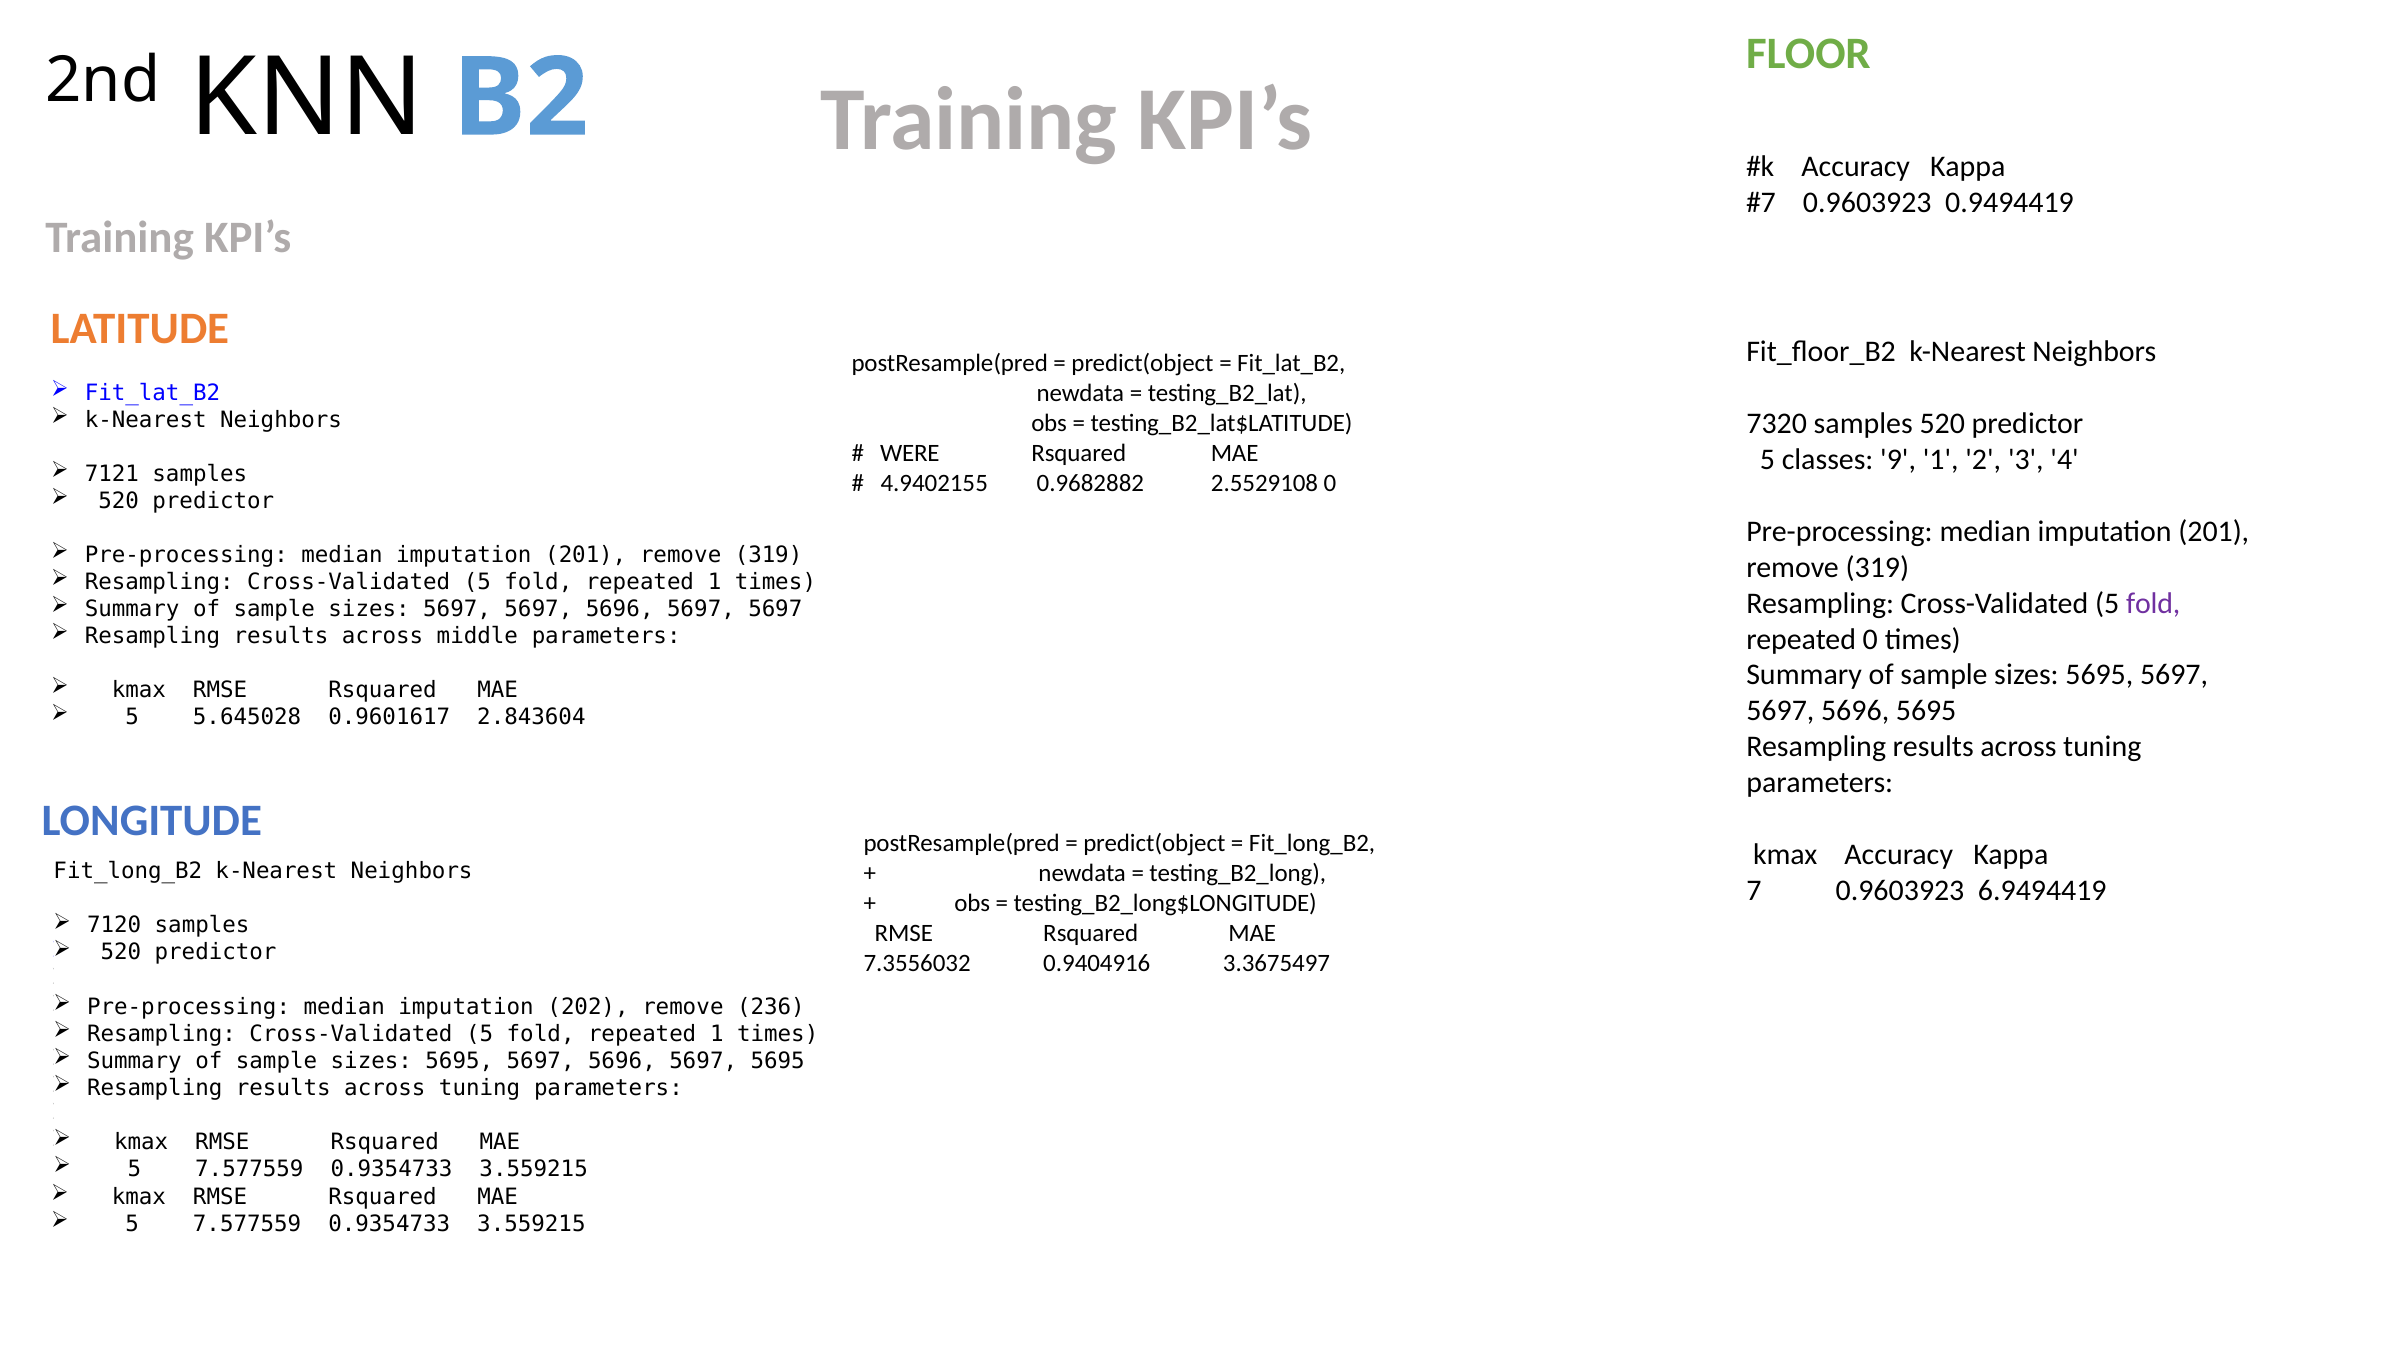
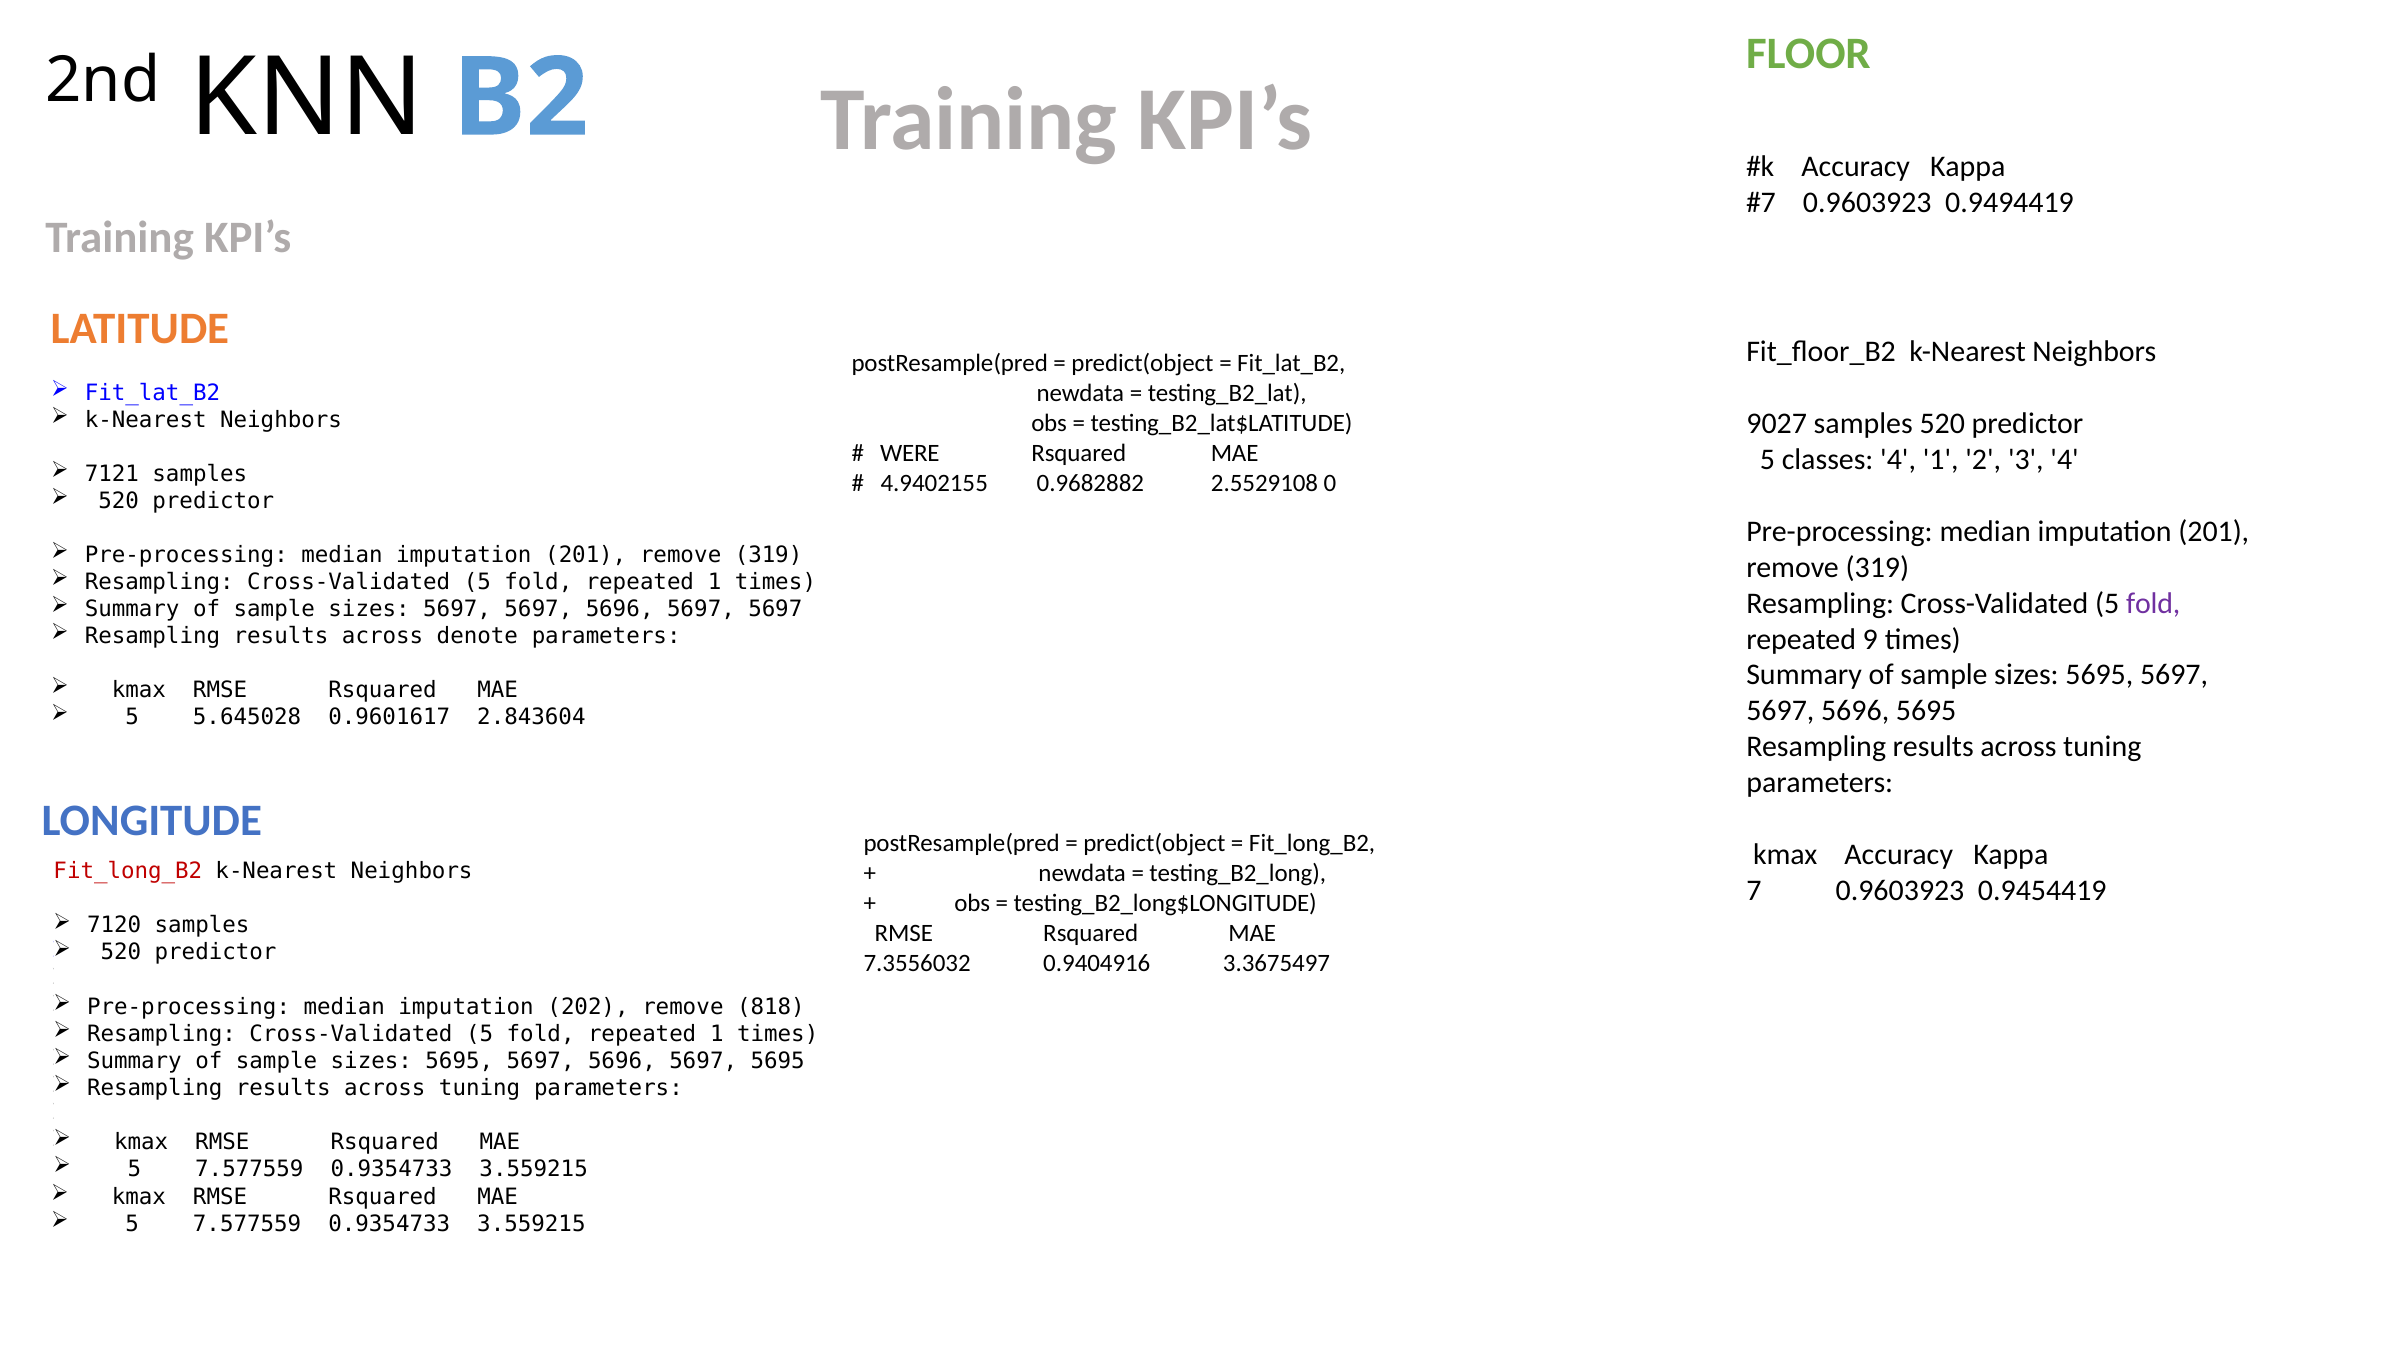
7320: 7320 -> 9027
classes 9: 9 -> 4
middle: middle -> denote
repeated 0: 0 -> 9
Fit_long_B2 at (128, 871) colour: black -> red
6.9494419: 6.9494419 -> 0.9454419
236: 236 -> 818
